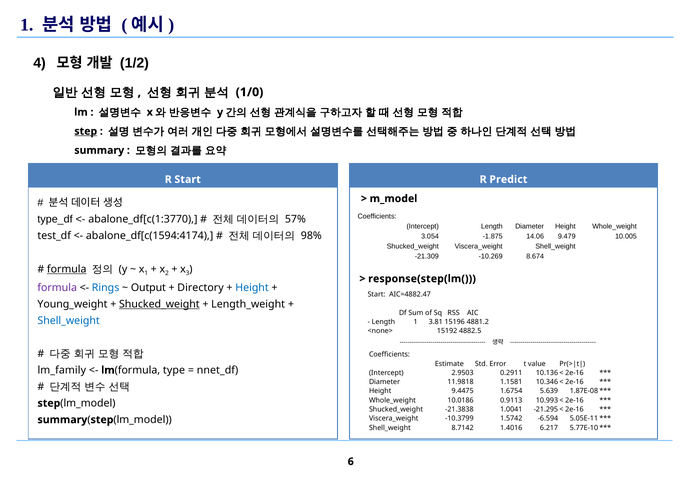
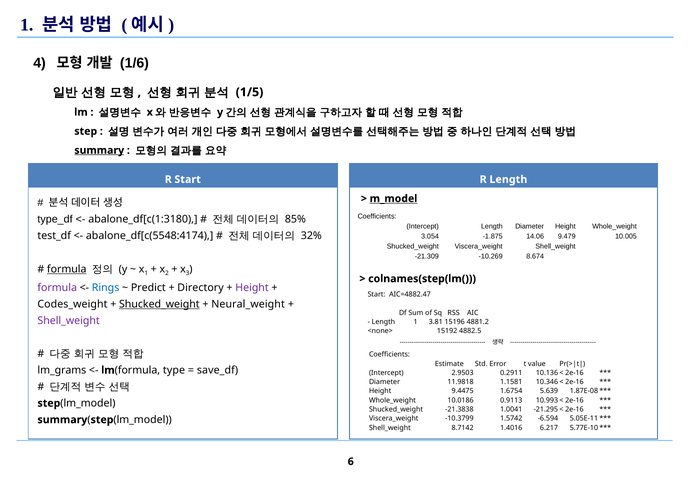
1/2: 1/2 -> 1/6
1/0: 1/0 -> 1/5
step underline: present -> none
summary underline: none -> present
R Predict: Predict -> Length
m_model underline: none -> present
abalone_df[c(1:3770: abalone_df[c(1:3770 -> abalone_df[c(1:3180
57%: 57% -> 85%
abalone_df[c(1594:4174: abalone_df[c(1594:4174 -> abalone_df[c(5548:4174
98%: 98% -> 32%
response(step(lm(: response(step(lm( -> colnames(step(lm(
Output: Output -> Predict
Height at (252, 288) colour: blue -> purple
Young_weight: Young_weight -> Codes_weight
Length_weight: Length_weight -> Neural_weight
Shell_weight at (69, 321) colour: blue -> purple
lm_family: lm_family -> lm_grams
nnet_df: nnet_df -> save_df
